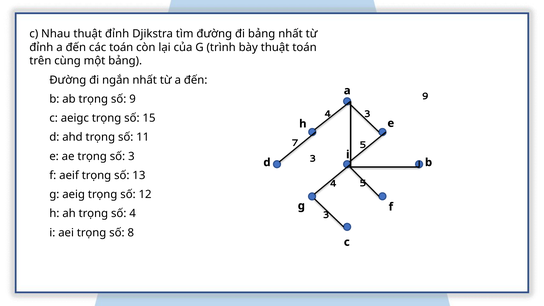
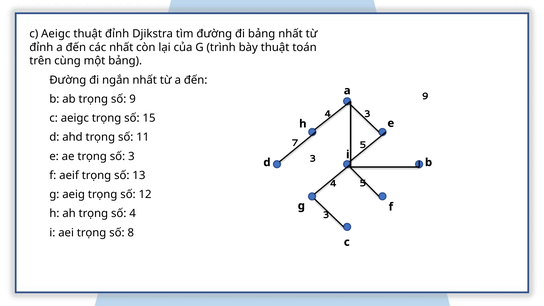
Nhau at (56, 34): Nhau -> Aeigc
các toán: toán -> nhất
